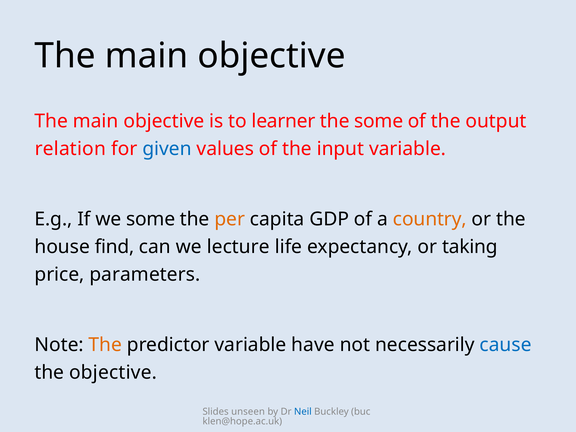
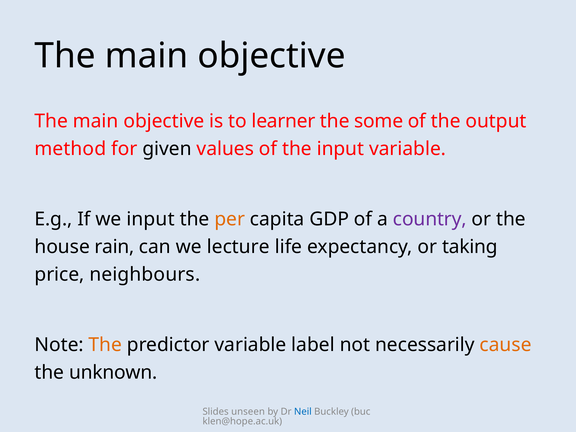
relation: relation -> method
given colour: blue -> black
we some: some -> input
country colour: orange -> purple
find: find -> rain
parameters: parameters -> neighbours
have: have -> label
cause colour: blue -> orange
the objective: objective -> unknown
